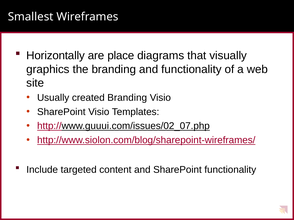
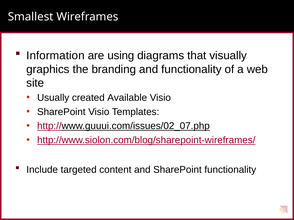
Horizontally: Horizontally -> Information
place: place -> using
created Branding: Branding -> Available
